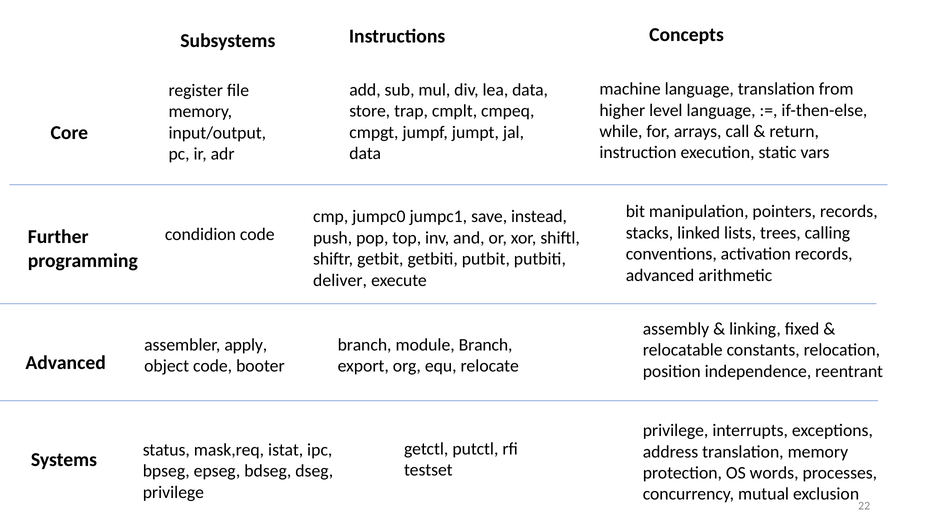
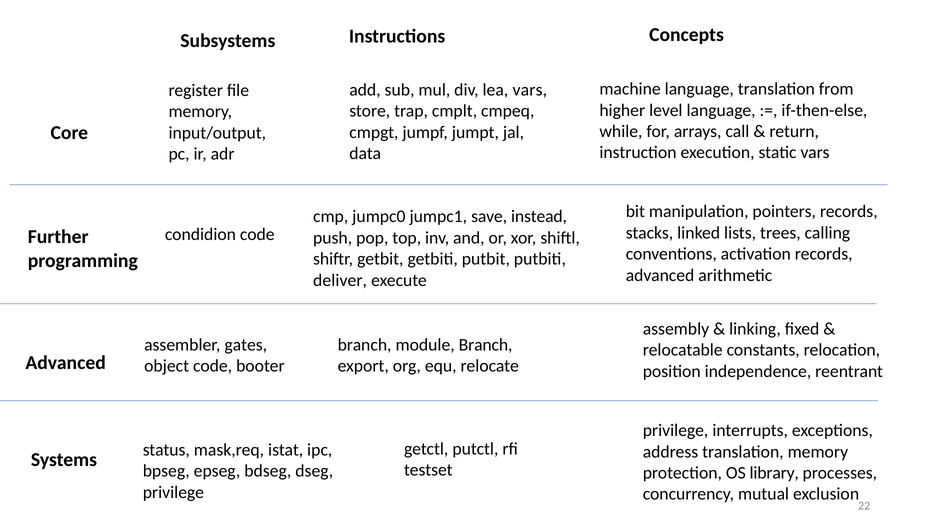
lea data: data -> vars
apply: apply -> gates
words: words -> library
